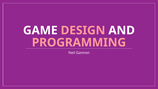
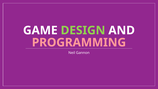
DESIGN colour: pink -> light green
